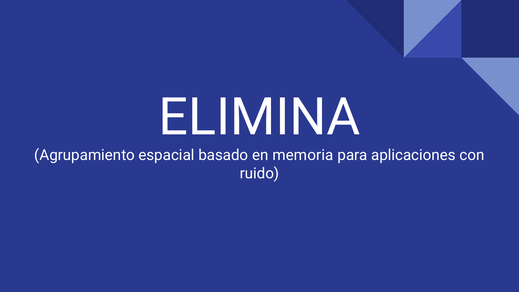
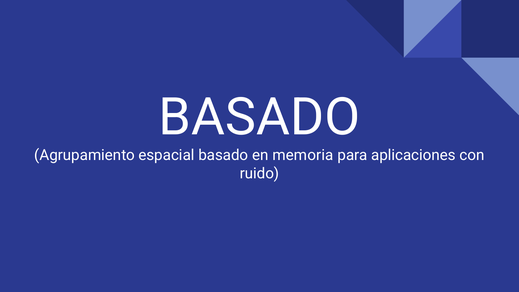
ELIMINA at (259, 118): ELIMINA -> BASADO
